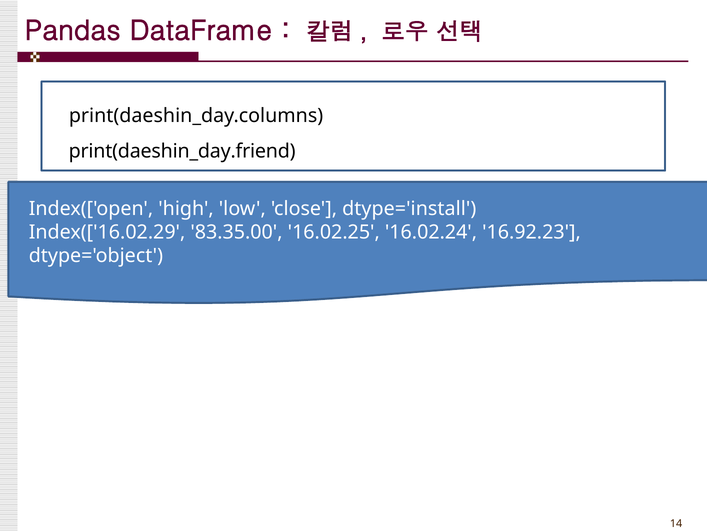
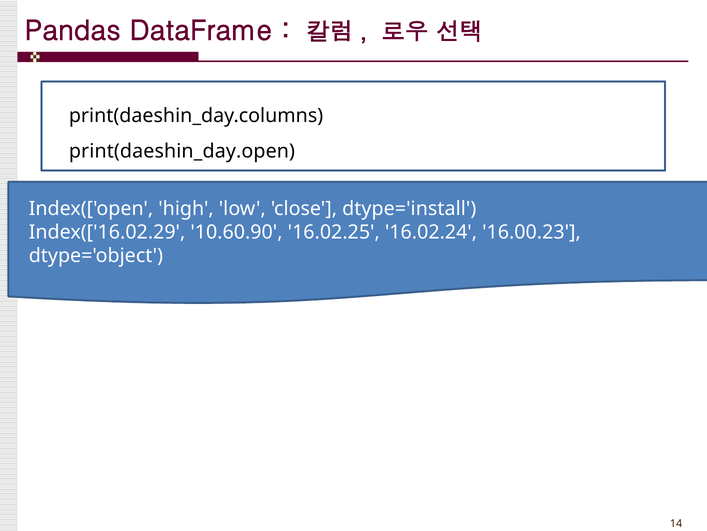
print(daeshin_day.friend: print(daeshin_day.friend -> print(daeshin_day.open
83.35.00: 83.35.00 -> 10.60.90
16.92.23: 16.92.23 -> 16.00.23
